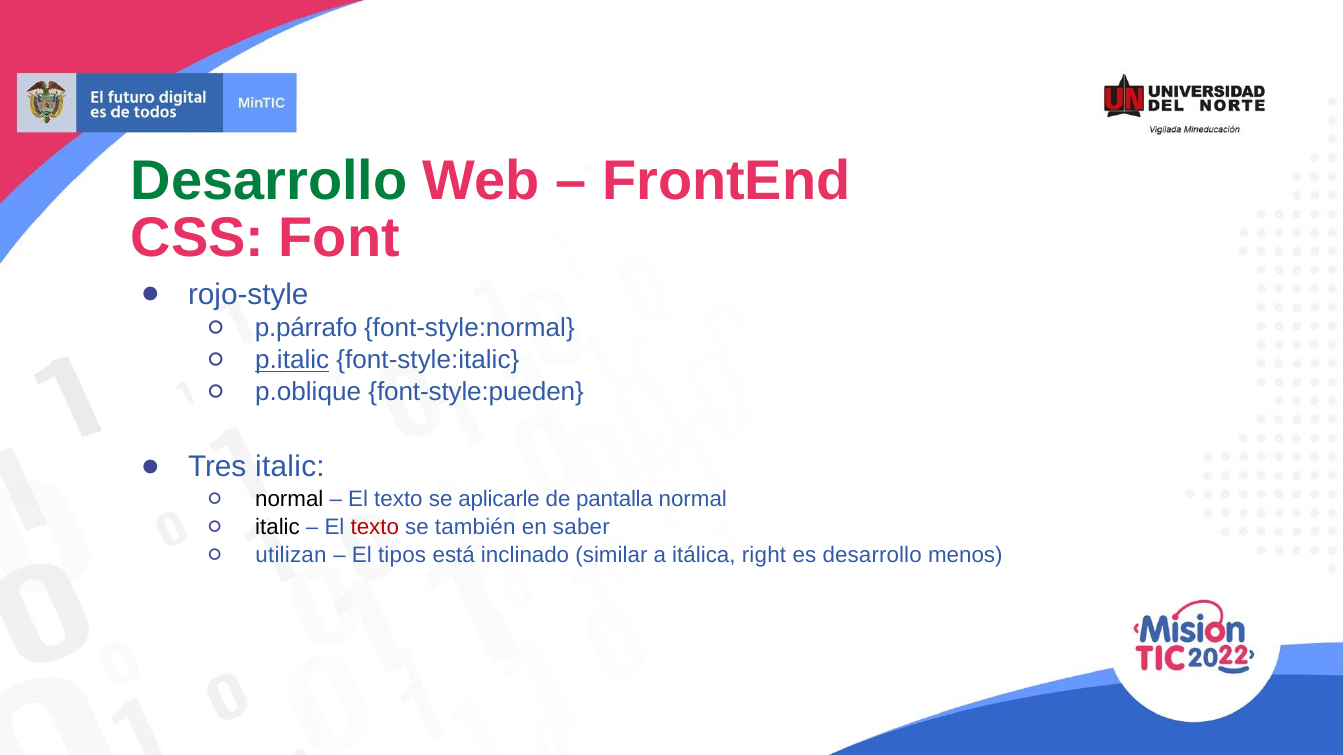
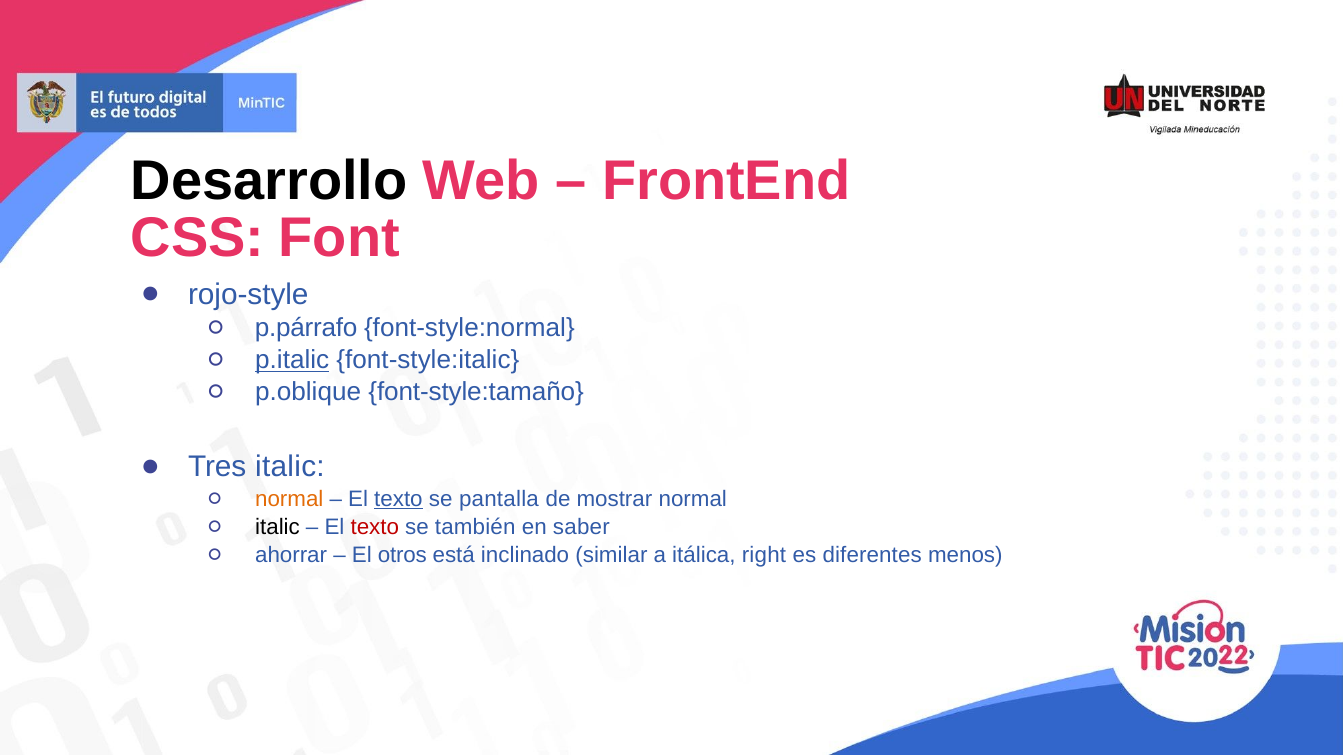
Desarrollo at (269, 182) colour: green -> black
font-style:pueden: font-style:pueden -> font-style:tamaño
normal at (289, 499) colour: black -> orange
texto at (398, 499) underline: none -> present
aplicarle: aplicarle -> pantalla
pantalla: pantalla -> mostrar
utilizan: utilizan -> ahorrar
tipos: tipos -> otros
es desarrollo: desarrollo -> diferentes
